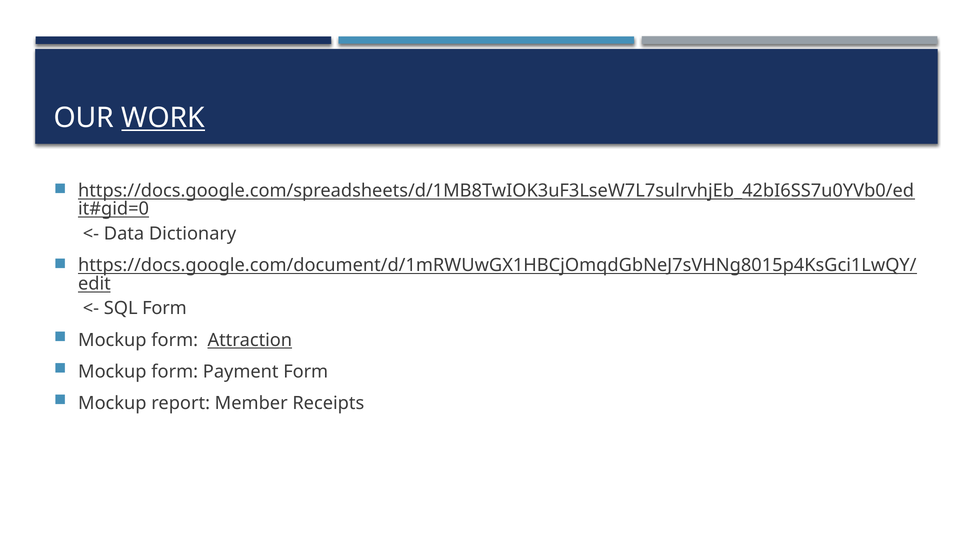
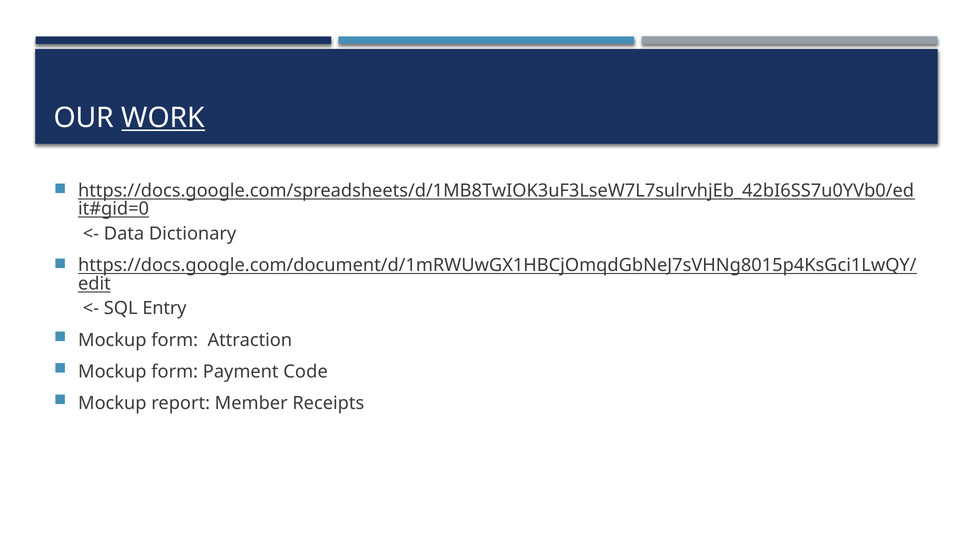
SQL Form: Form -> Entry
Attraction underline: present -> none
Payment Form: Form -> Code
